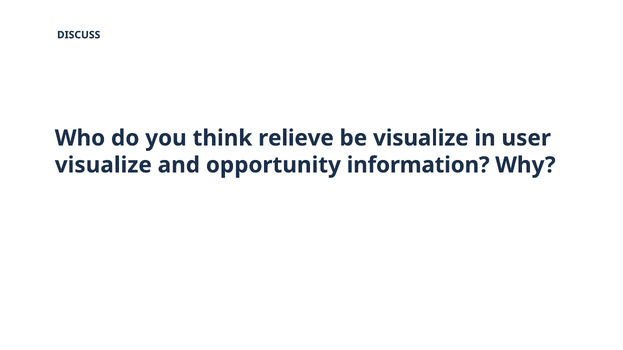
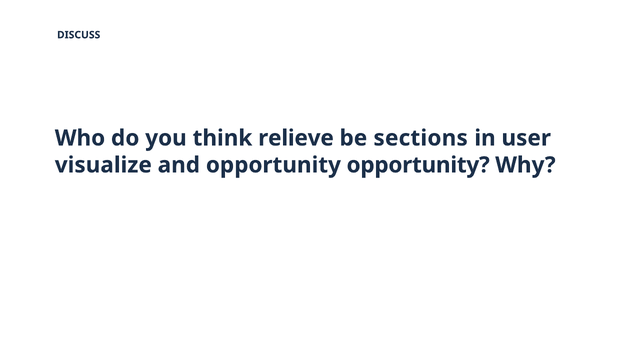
be visualize: visualize -> sections
opportunity information: information -> opportunity
